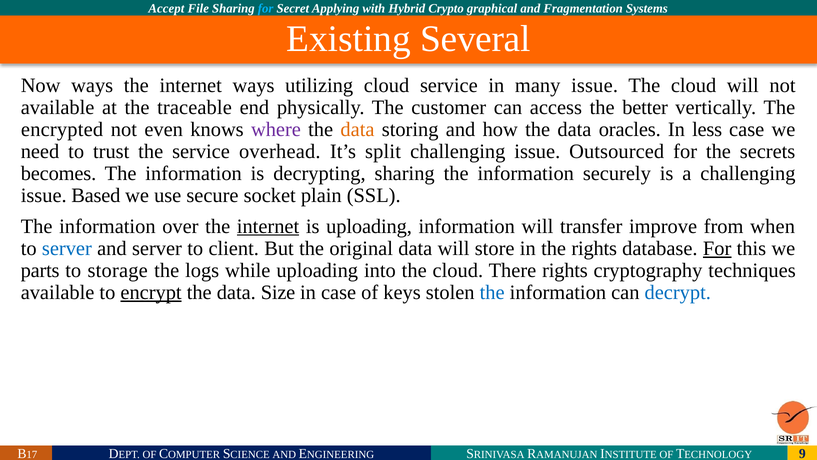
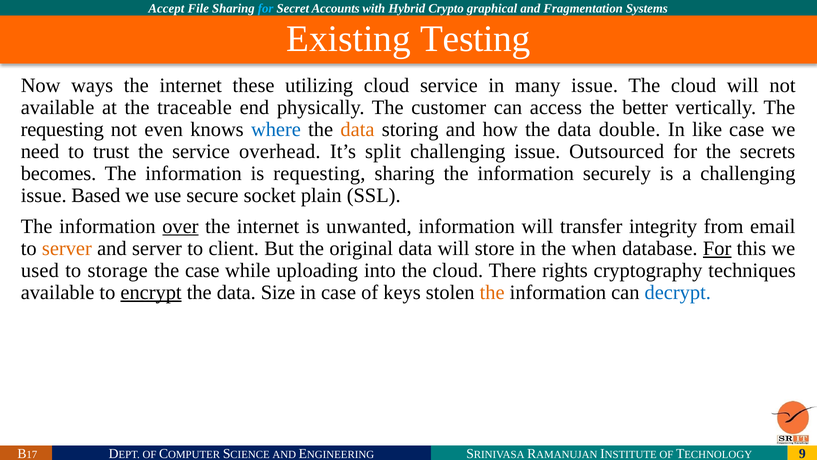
Applying: Applying -> Accounts
Several: Several -> Testing
internet ways: ways -> these
encrypted at (62, 129): encrypted -> requesting
where colour: purple -> blue
oracles: oracles -> double
less: less -> like
is decrypting: decrypting -> requesting
over underline: none -> present
internet at (268, 226) underline: present -> none
is uploading: uploading -> unwanted
improve: improve -> integrity
when: when -> email
server at (67, 248) colour: blue -> orange
the rights: rights -> when
parts: parts -> used
the logs: logs -> case
the at (492, 292) colour: blue -> orange
